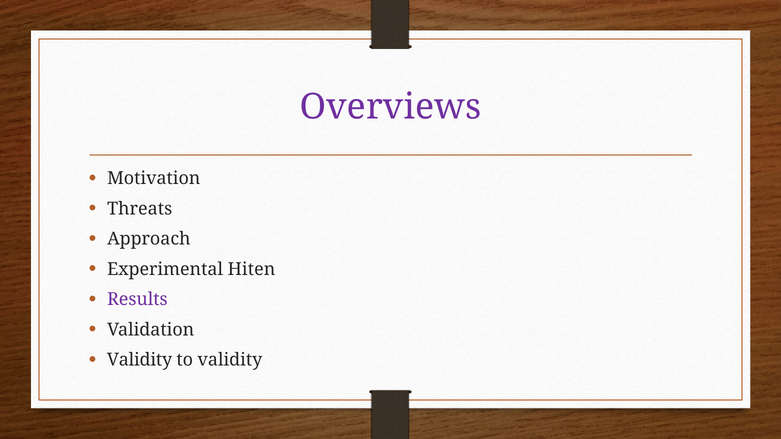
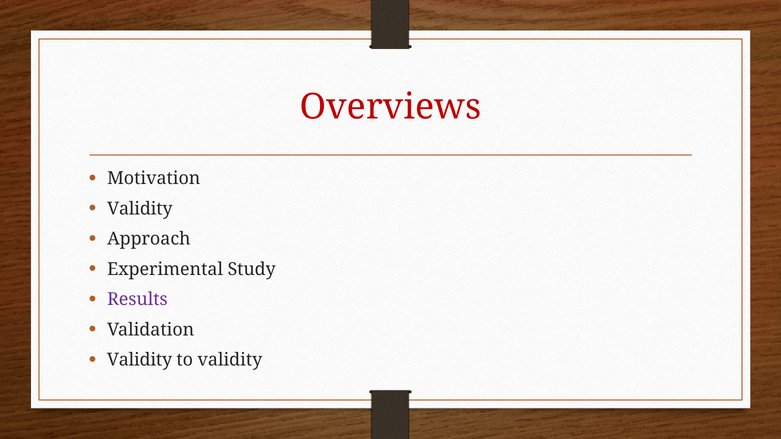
Overviews colour: purple -> red
Threats at (140, 209): Threats -> Validity
Hiten: Hiten -> Study
